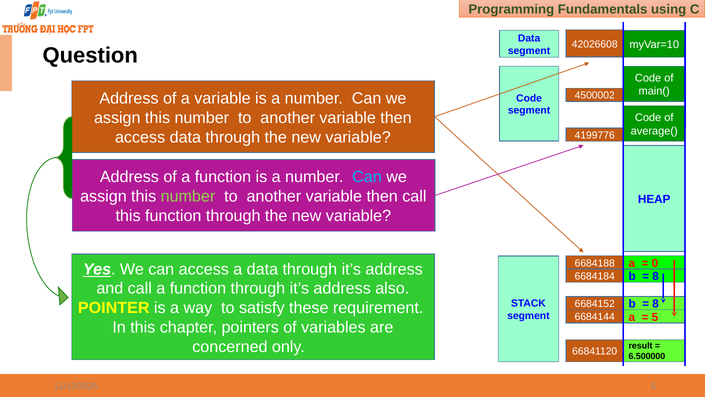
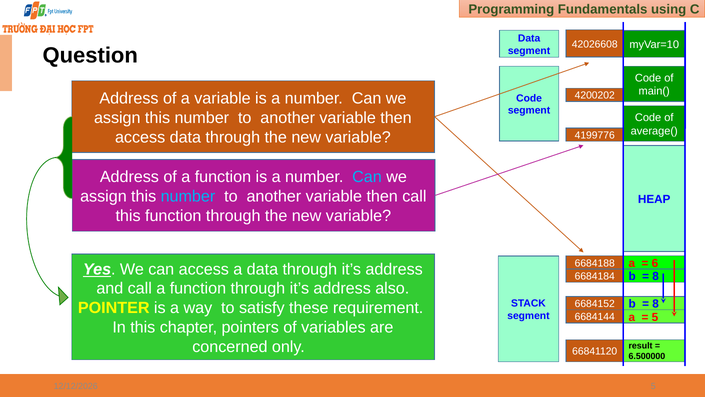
4500002: 4500002 -> 4200202
number at (188, 196) colour: light green -> light blue
0: 0 -> 6
